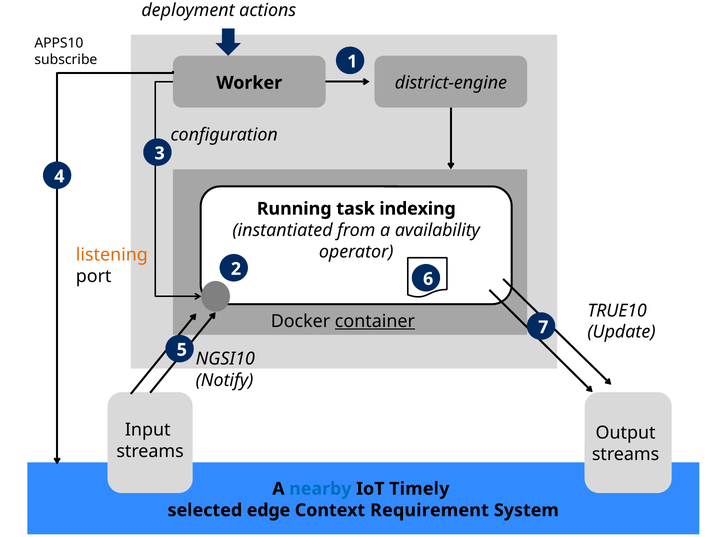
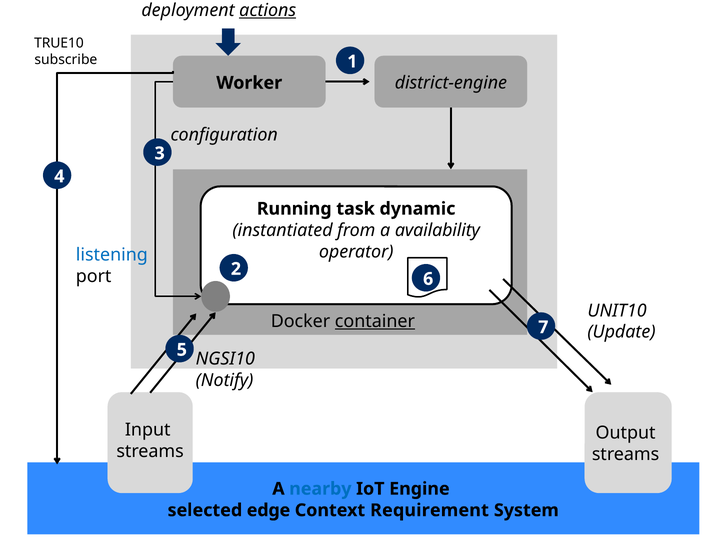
actions underline: none -> present
APPS10: APPS10 -> TRUE10
indexing: indexing -> dynamic
listening colour: orange -> blue
TRUE10: TRUE10 -> UNIT10
Timely: Timely -> Engine
